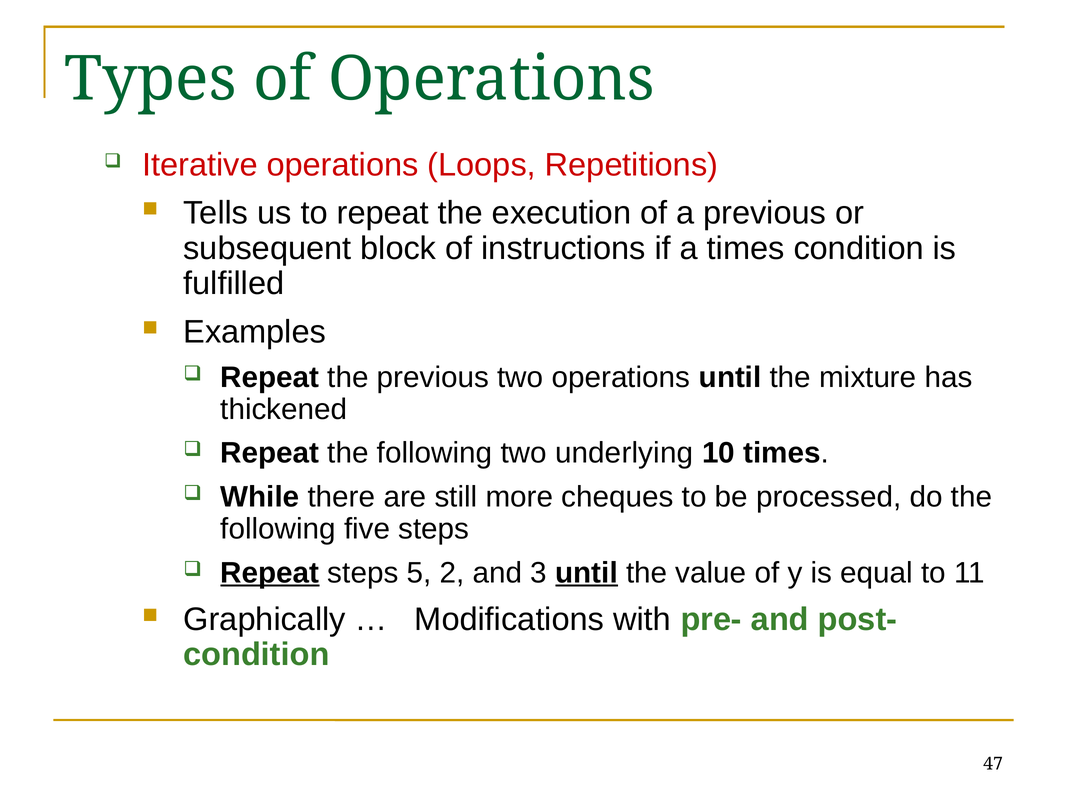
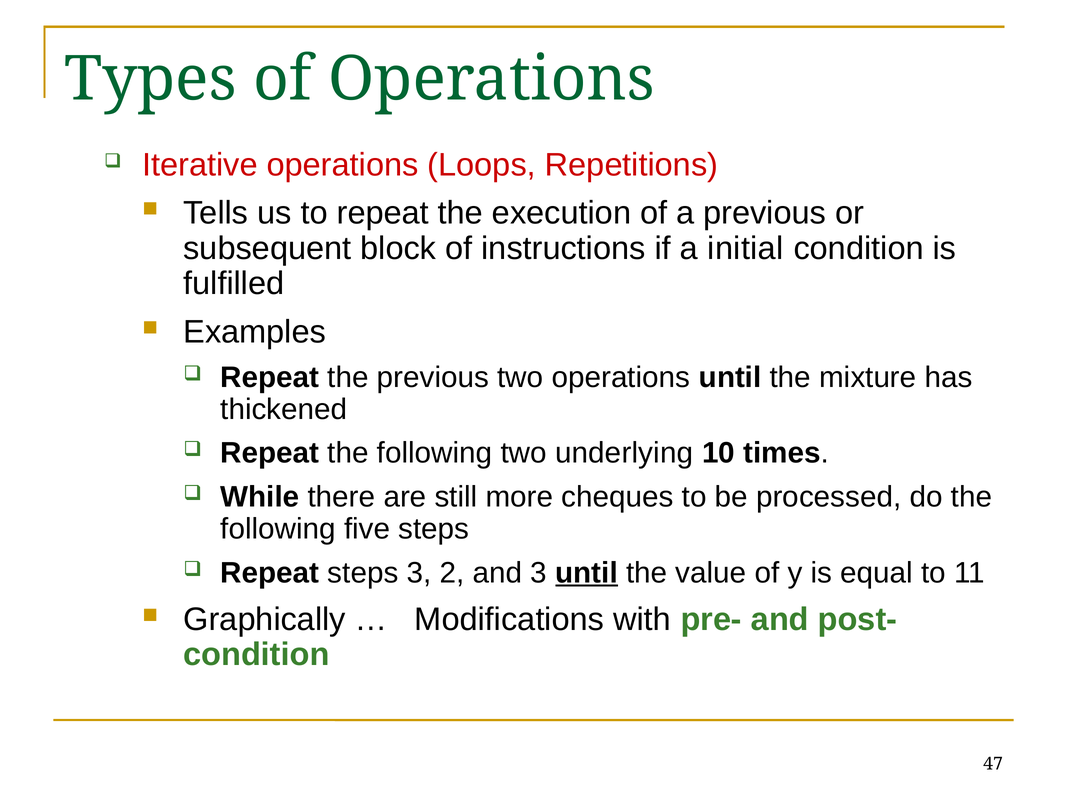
a times: times -> initial
Repeat at (270, 573) underline: present -> none
steps 5: 5 -> 3
